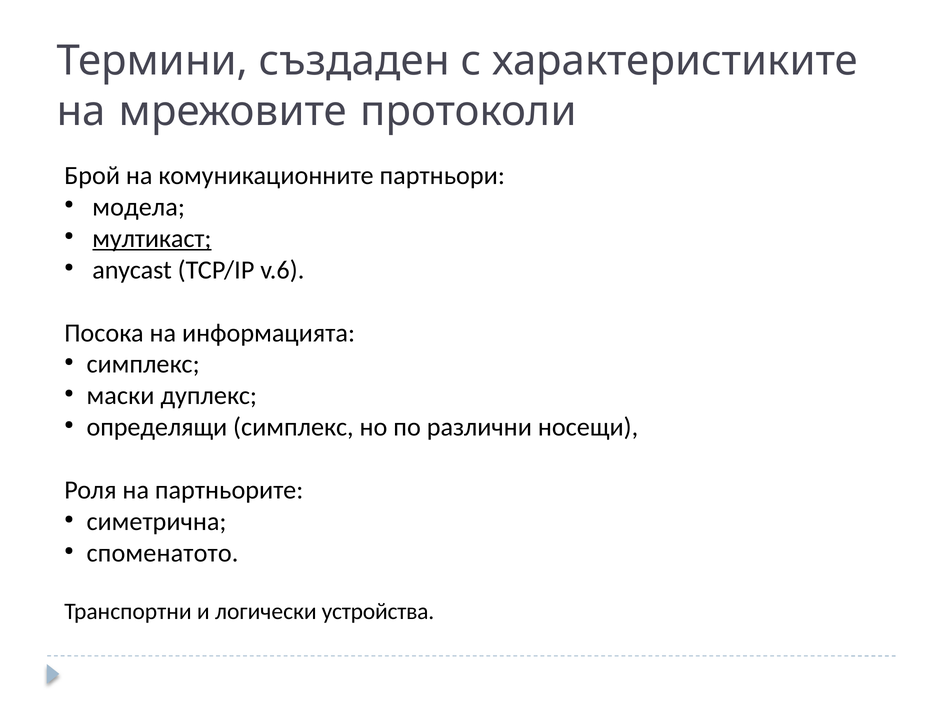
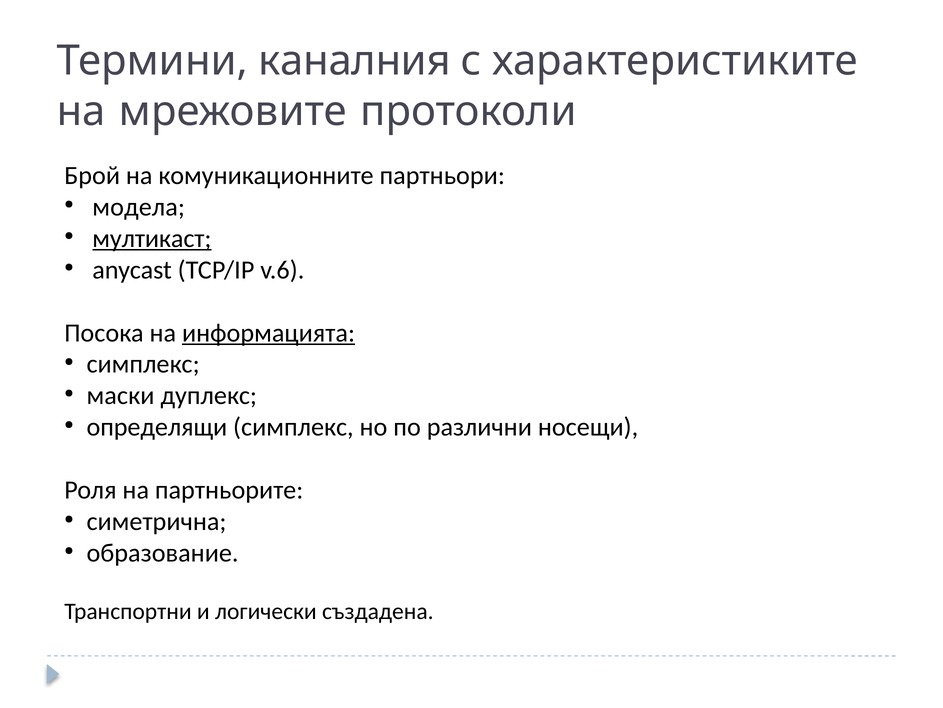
създаден: създаден -> каналния
информацията underline: none -> present
споменатото: споменатото -> образование
устройства: устройства -> създадена
